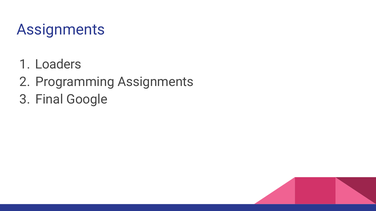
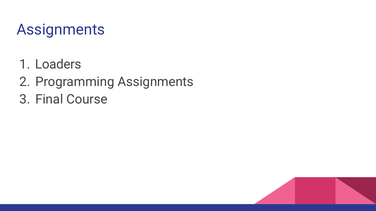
Google: Google -> Course
